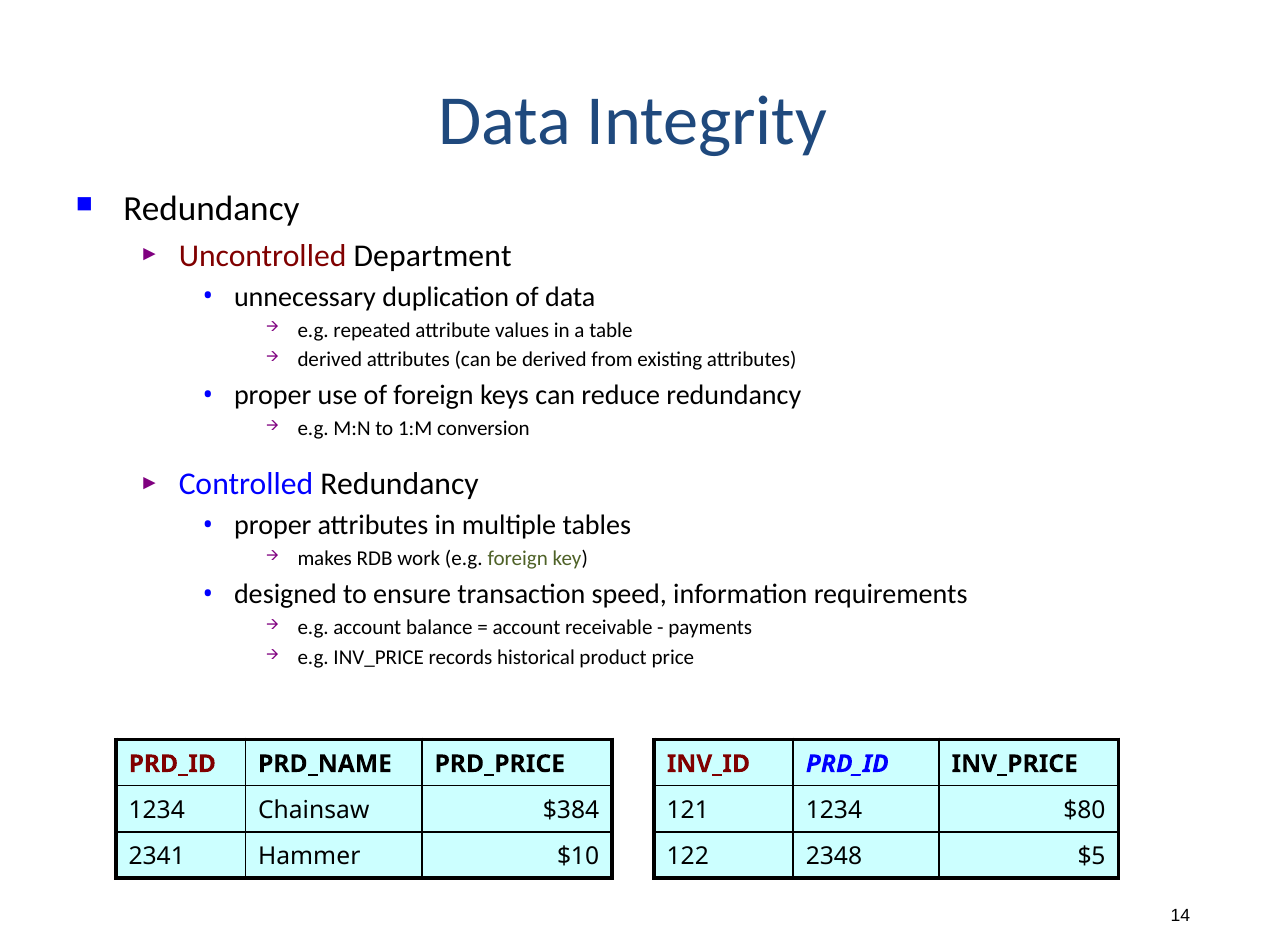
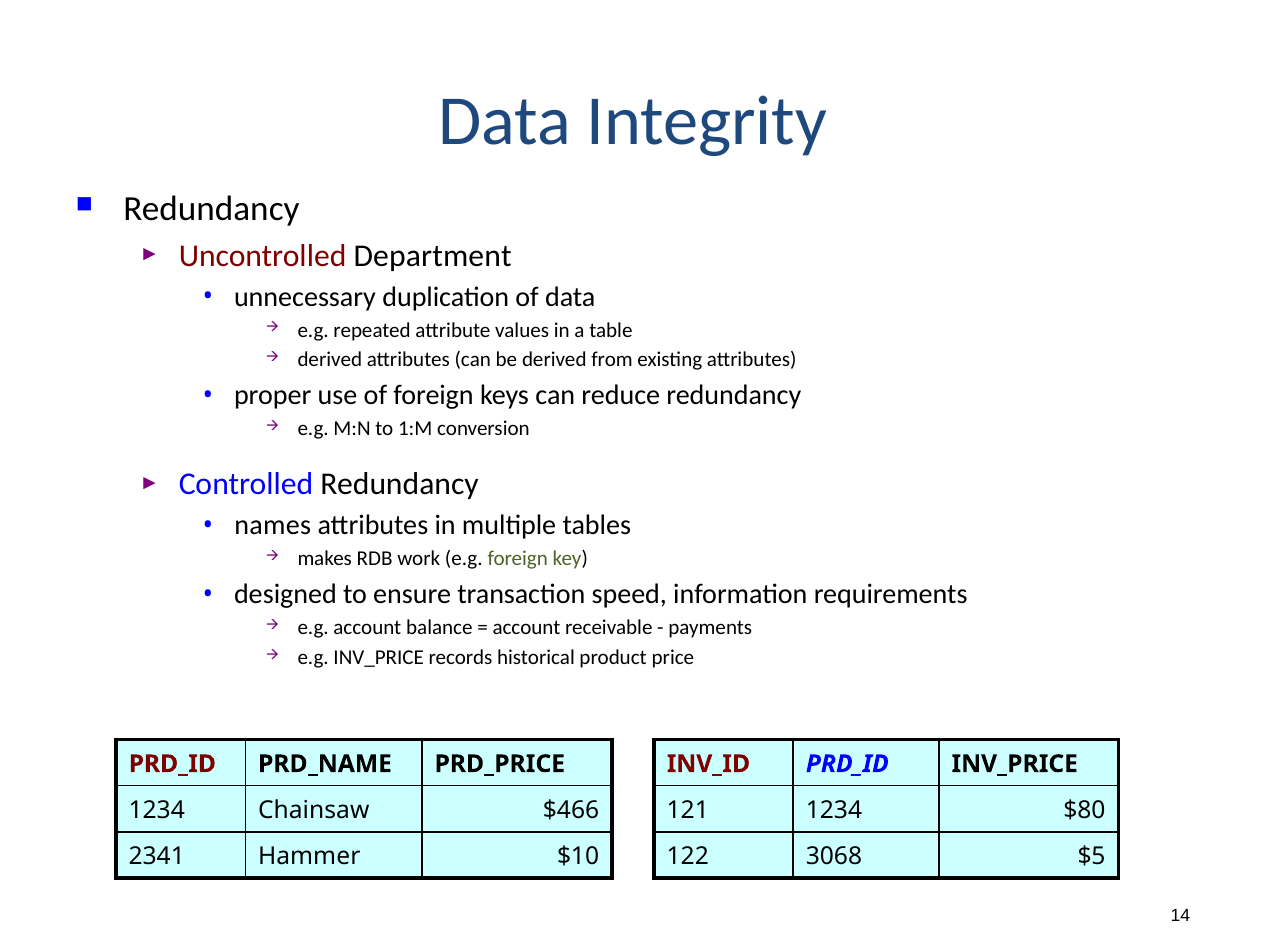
proper at (273, 525): proper -> names
$384: $384 -> $466
2348: 2348 -> 3068
